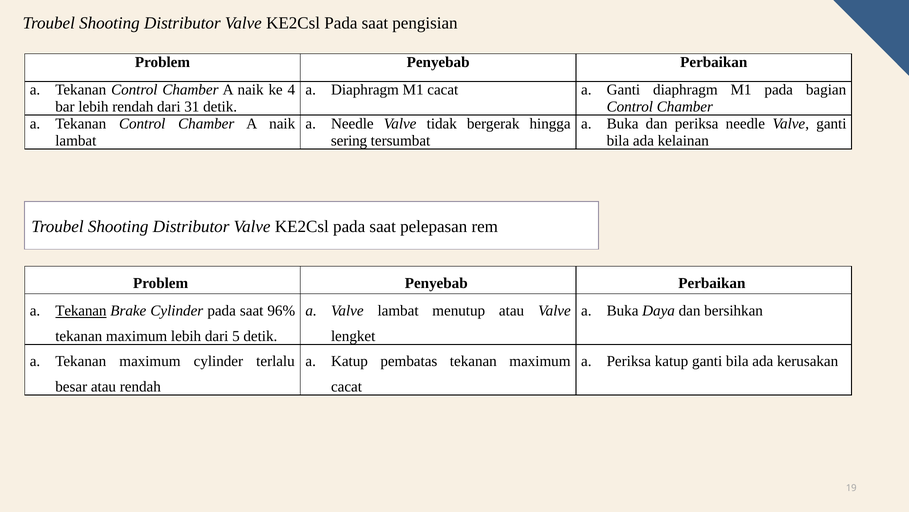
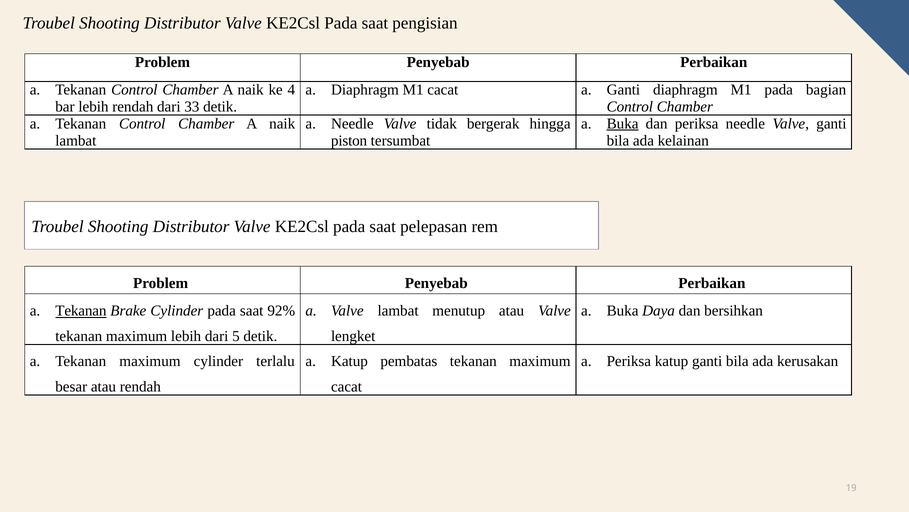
31: 31 -> 33
Buka at (623, 124) underline: none -> present
sering: sering -> piston
96%: 96% -> 92%
